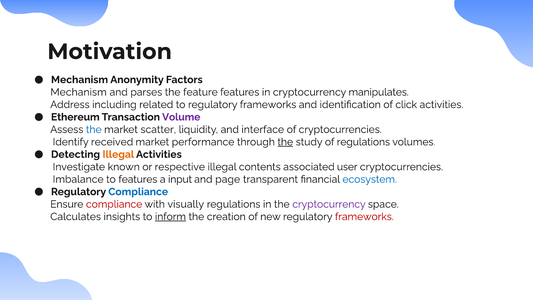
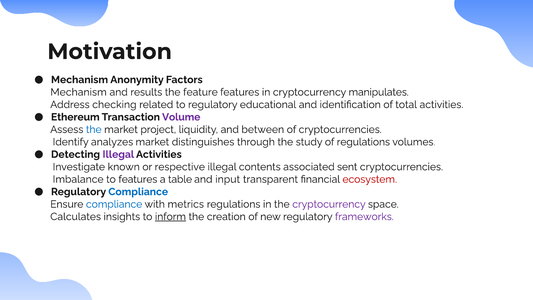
parses: parses -> results
including: including -> checking
to regulatory frameworks: frameworks -> educational
click: click -> total
scatter: scatter -> project
interface: interface -> between
received: received -> analyzes
performance: performance -> distinguishes
the at (285, 142) underline: present -> none
Illegal at (118, 154) colour: orange -> purple
user: user -> sent
input: input -> table
page: page -> input
ecosystem colour: blue -> red
compliance at (114, 204) colour: red -> blue
visually: visually -> metrics
frameworks at (364, 217) colour: red -> purple
